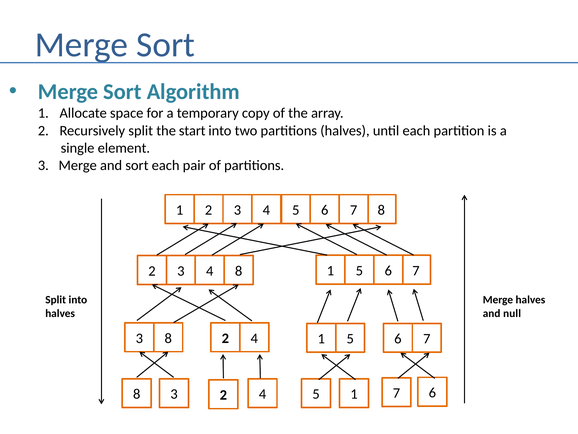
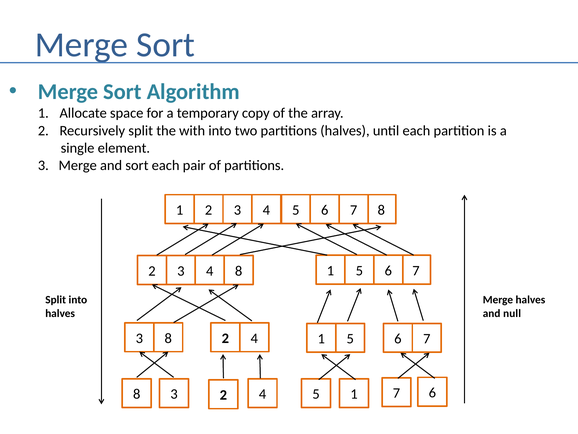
start: start -> with
